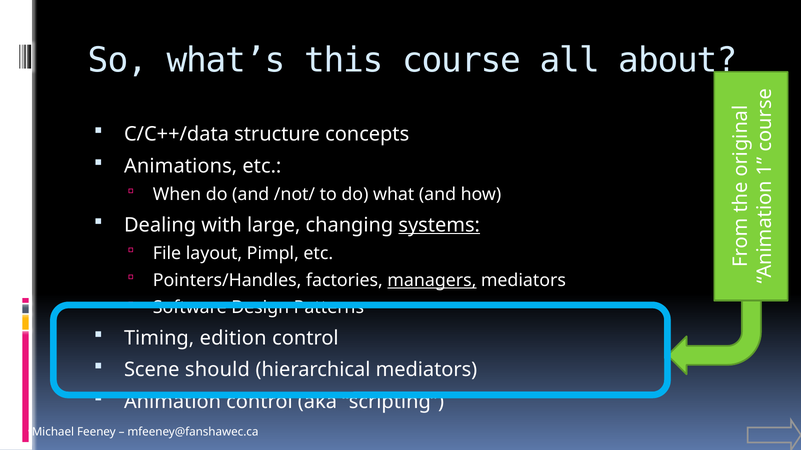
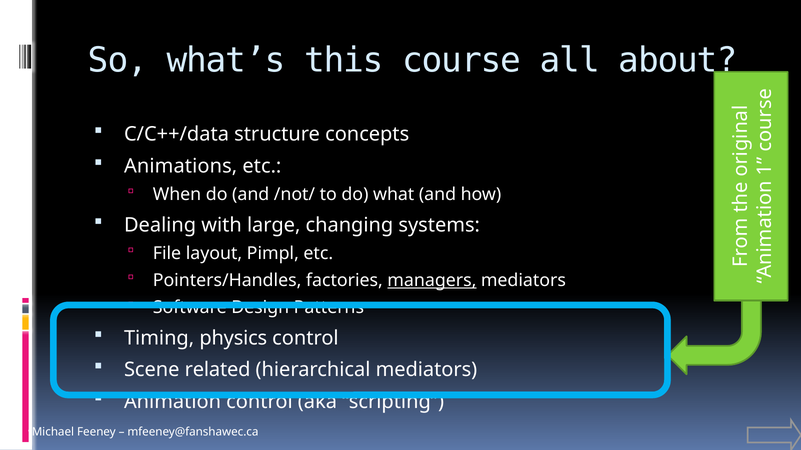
systems underline: present -> none
edition: edition -> physics
should: should -> related
